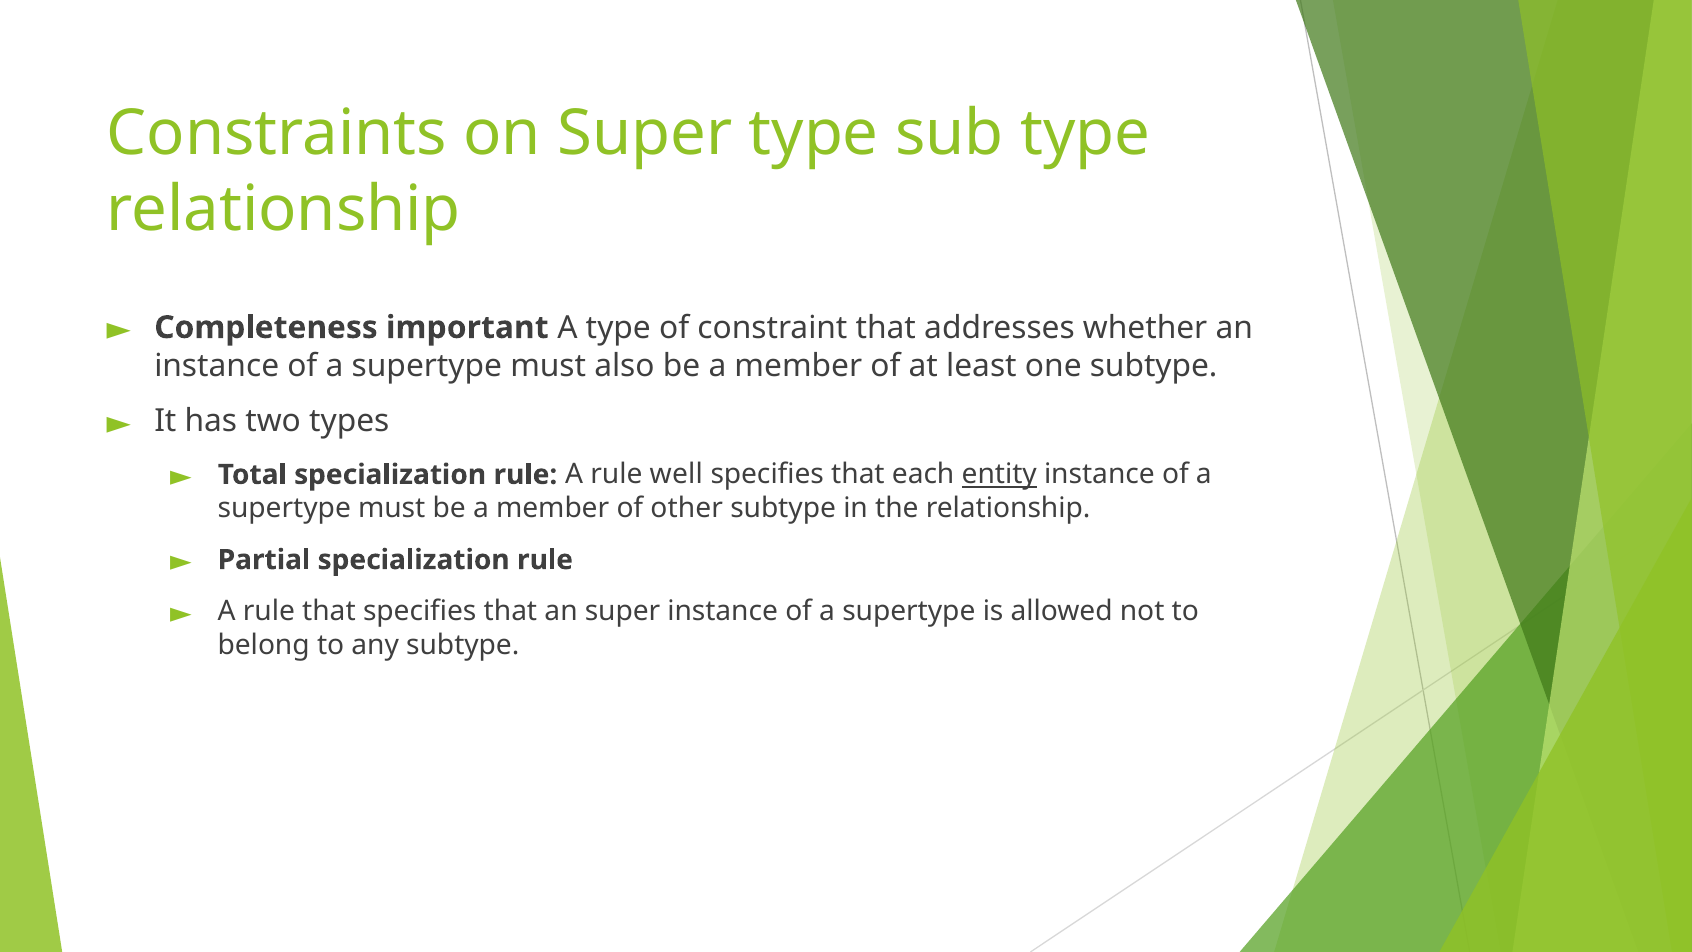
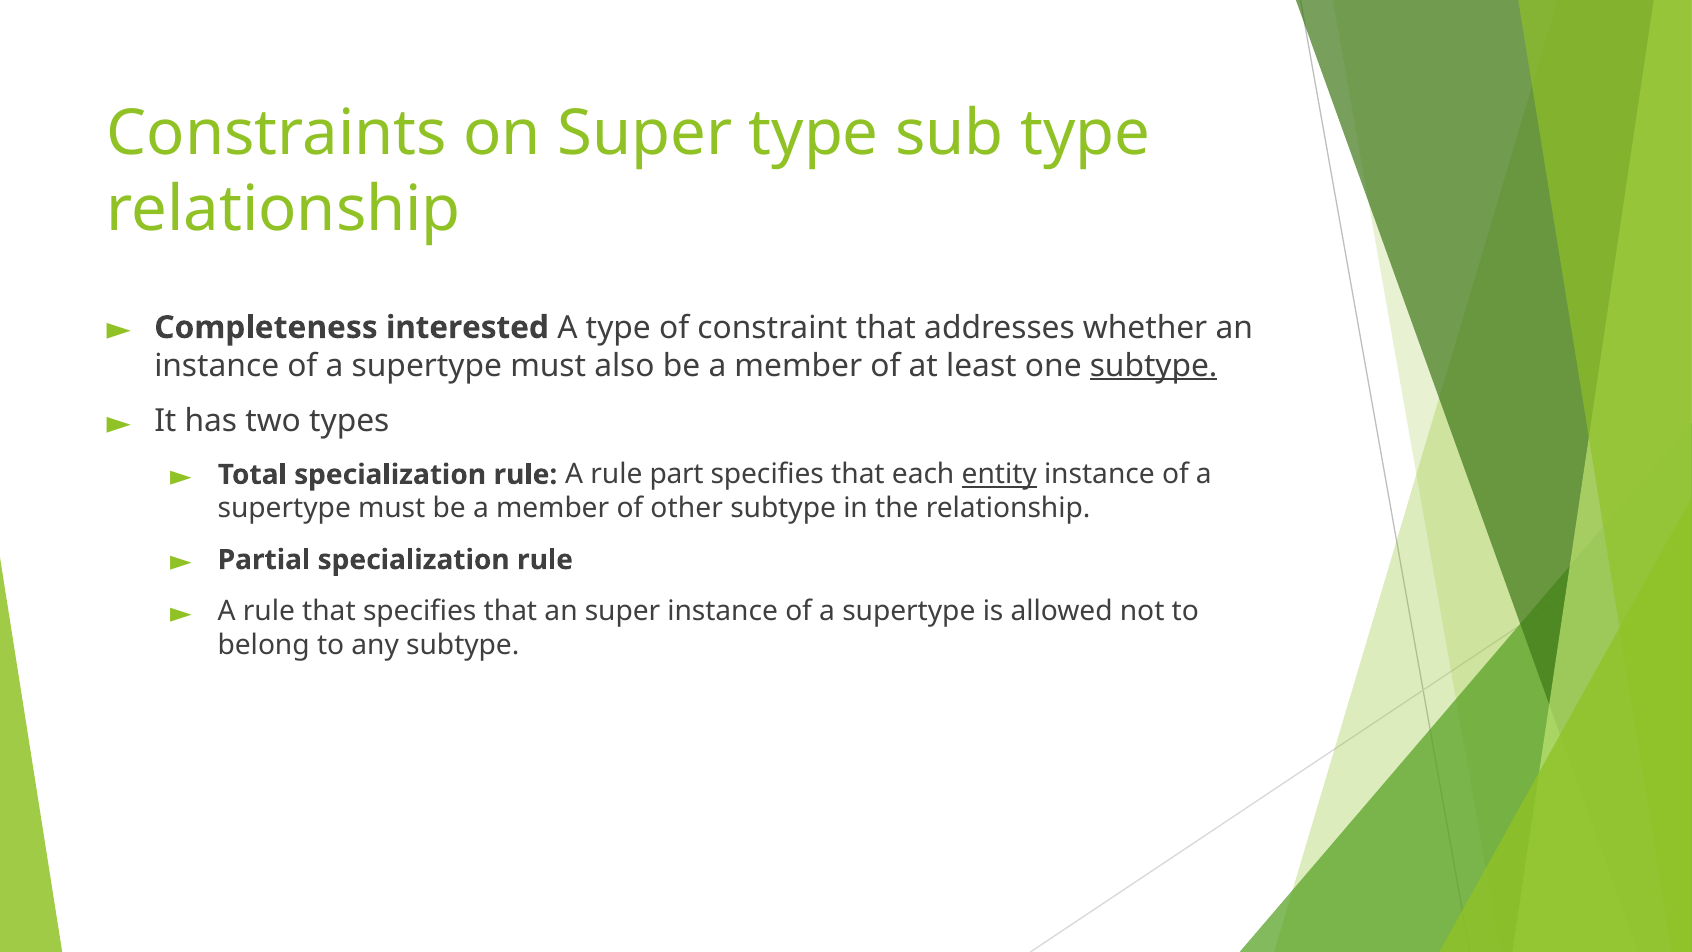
important: important -> interested
subtype at (1154, 366) underline: none -> present
well: well -> part
